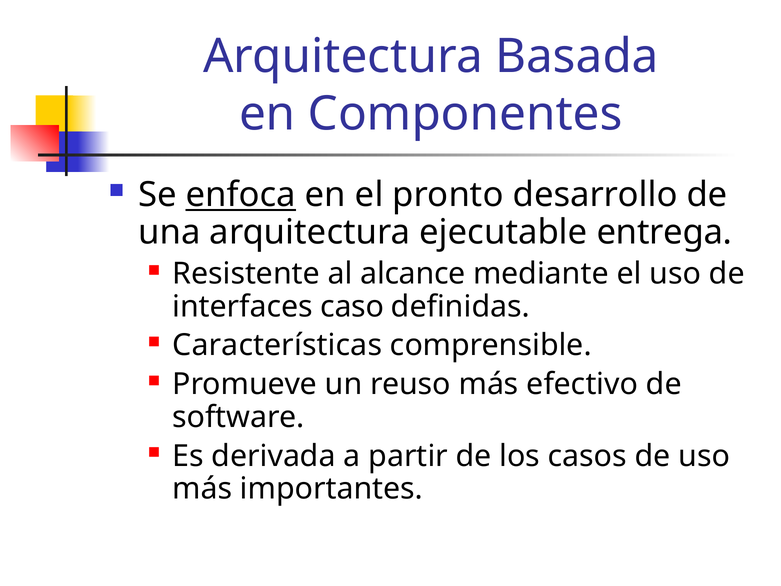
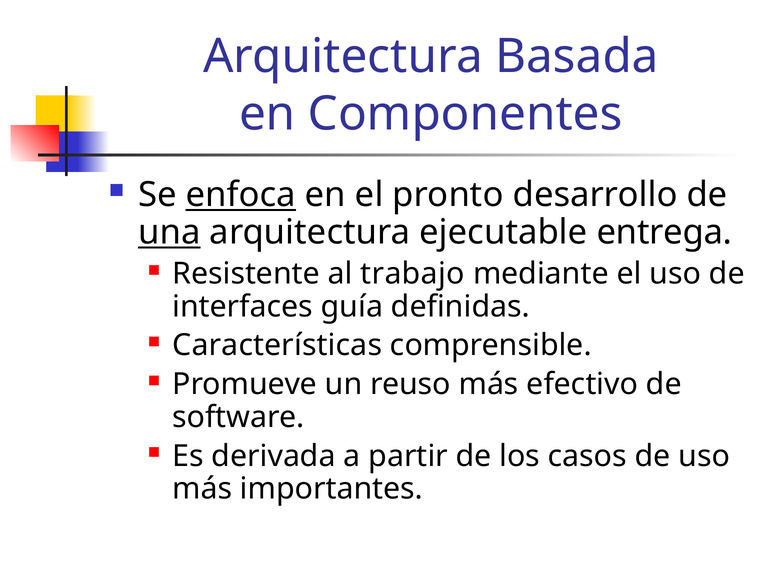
una underline: none -> present
alcance: alcance -> trabajo
caso: caso -> guía
